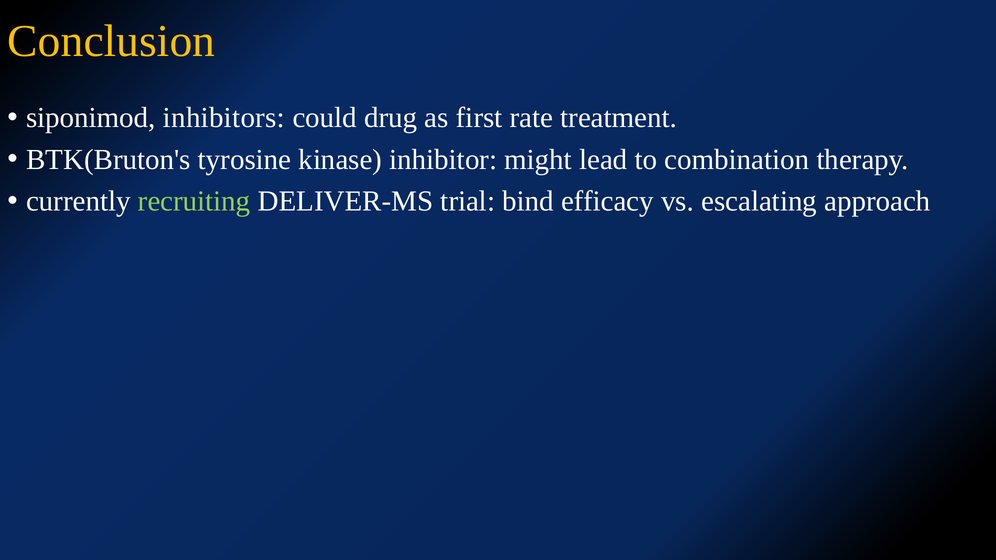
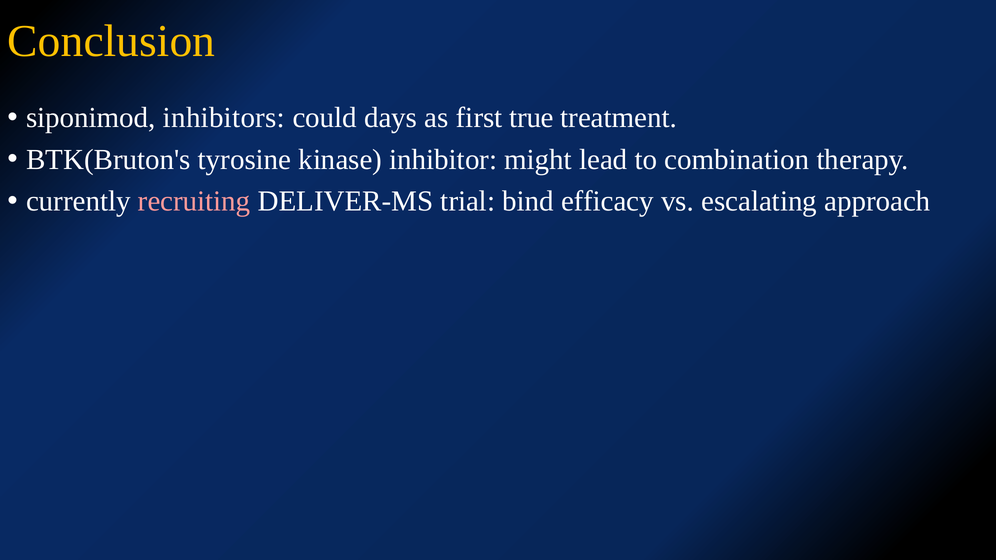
drug: drug -> days
rate: rate -> true
recruiting colour: light green -> pink
